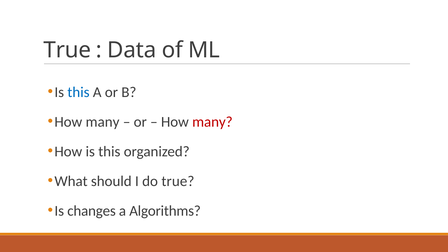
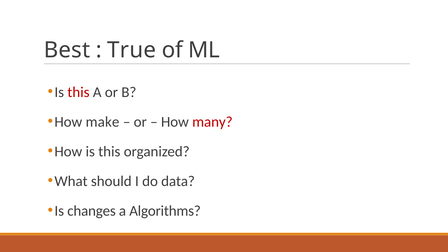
True at (67, 50): True -> Best
Data: Data -> True
this at (78, 92) colour: blue -> red
many at (103, 122): many -> make
do true: true -> data
